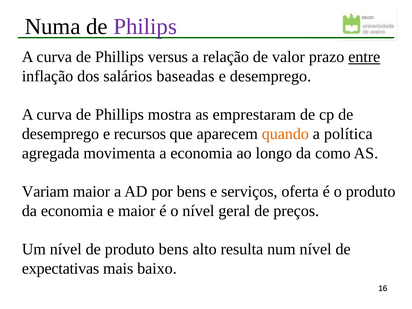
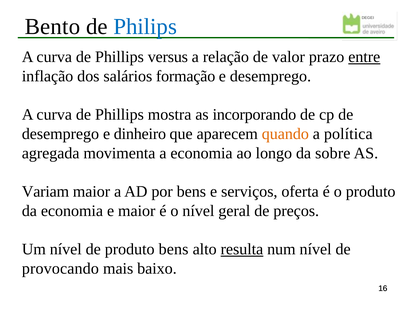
Numa: Numa -> Bento
Philips colour: purple -> blue
baseadas: baseadas -> formação
emprestaram: emprestaram -> incorporando
recursos: recursos -> dinheiro
como: como -> sobre
resulta underline: none -> present
expectativas: expectativas -> provocando
